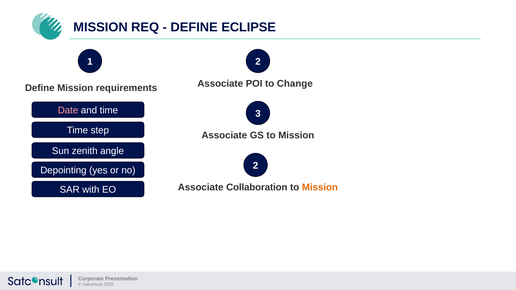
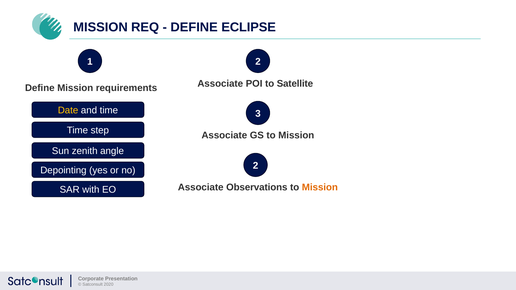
Change: Change -> Satellite
Date colour: pink -> yellow
Collaboration: Collaboration -> Observations
